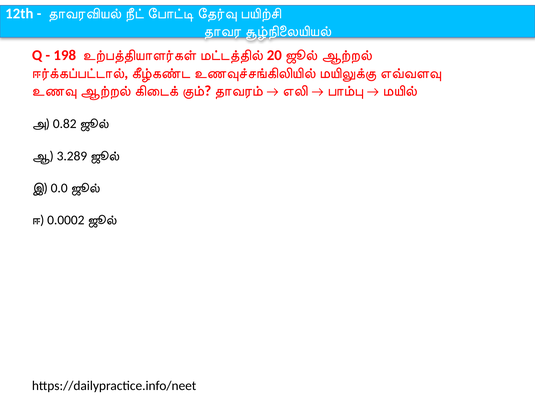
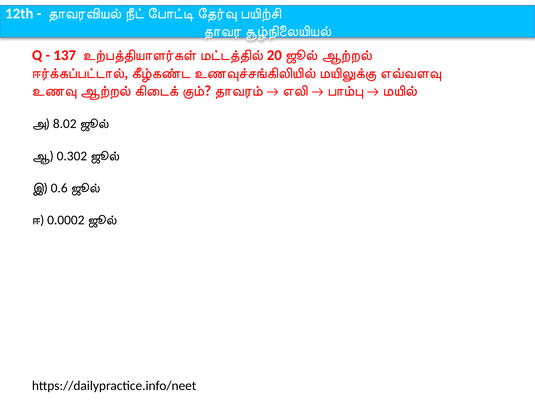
198: 198 -> 137
0.82: 0.82 -> 8.02
3.289: 3.289 -> 0.302
0.0: 0.0 -> 0.6
